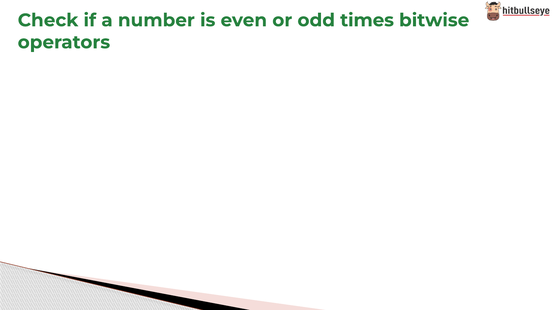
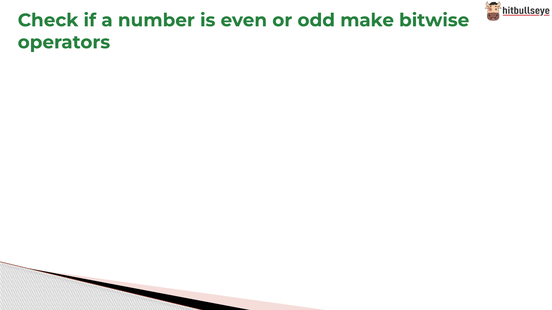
times: times -> make
